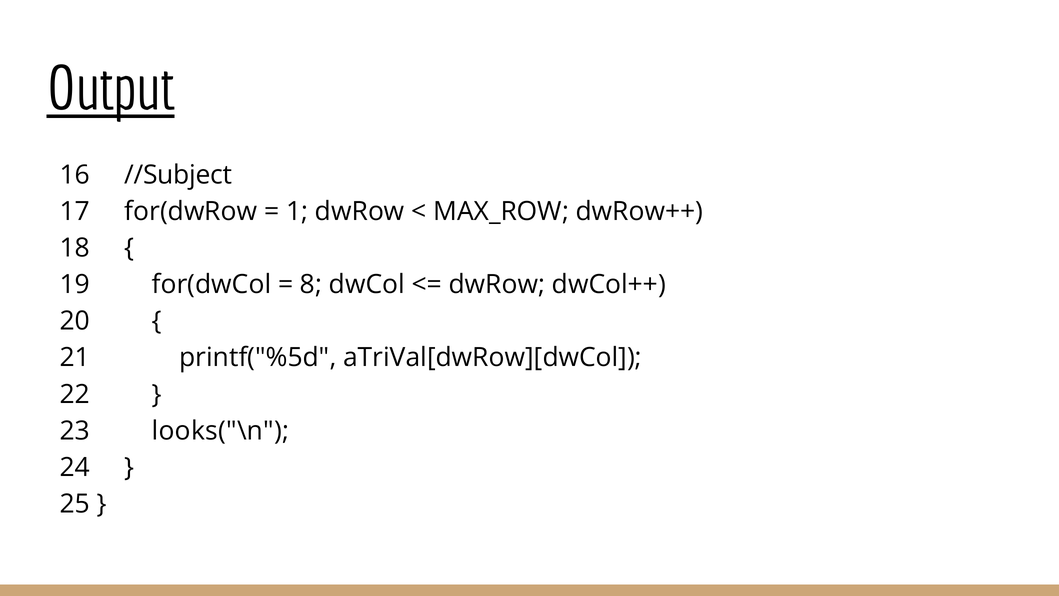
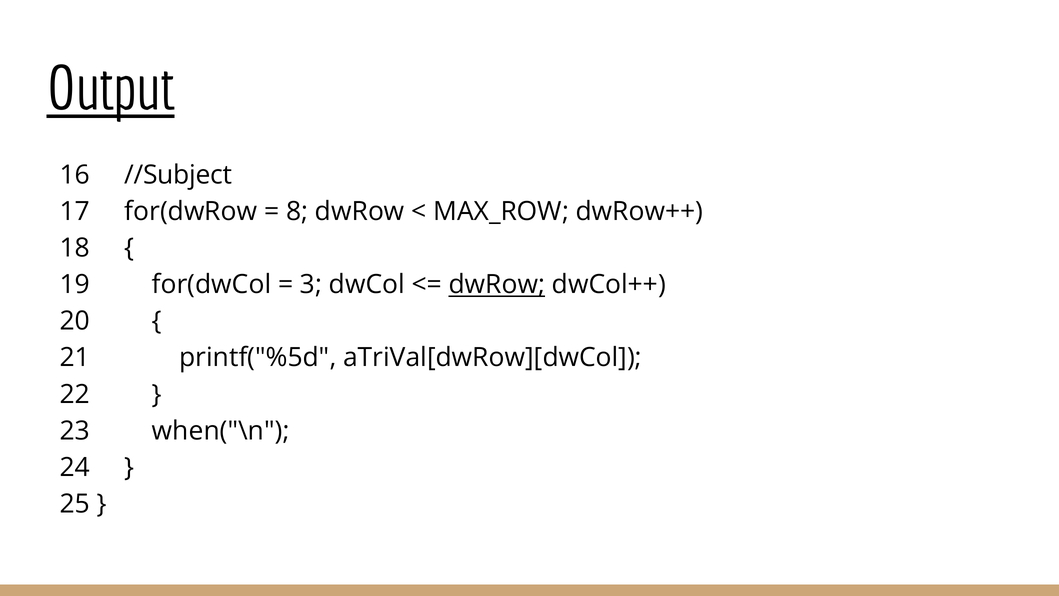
1: 1 -> 8
8: 8 -> 3
dwRow at (497, 285) underline: none -> present
looks("\n: looks("\n -> when("\n
